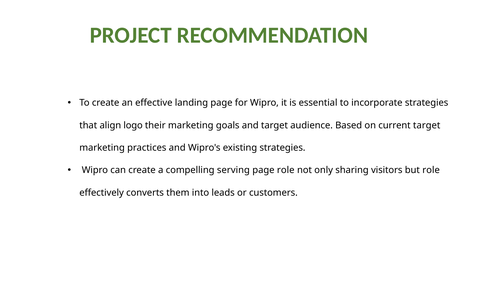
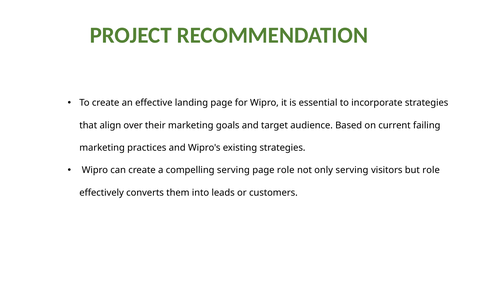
logo: logo -> over
current target: target -> failing
only sharing: sharing -> serving
